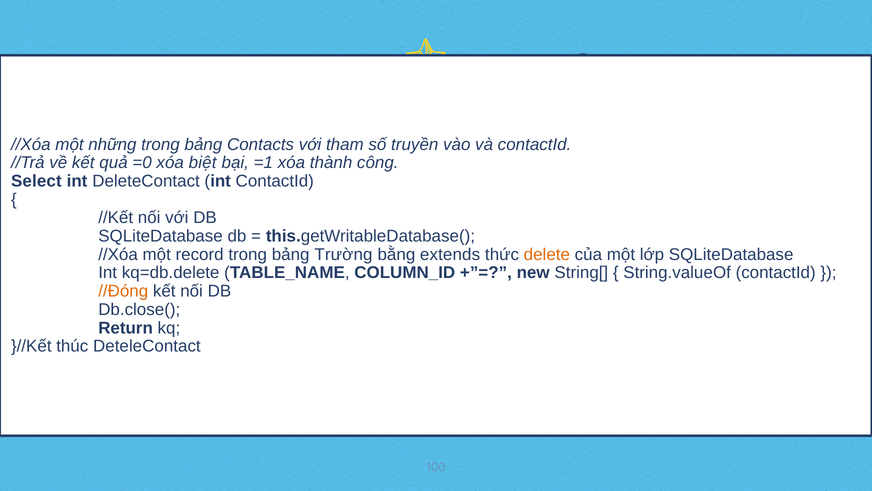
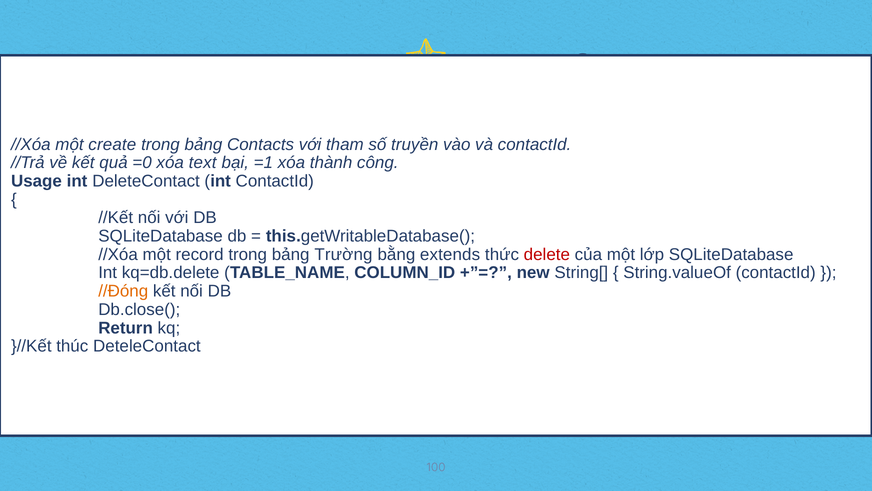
những: những -> create
biệt: biệt -> text
Select: Select -> Usage
delete colour: orange -> red
